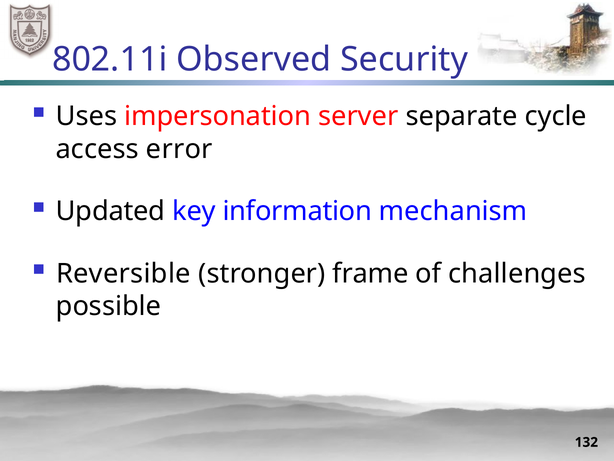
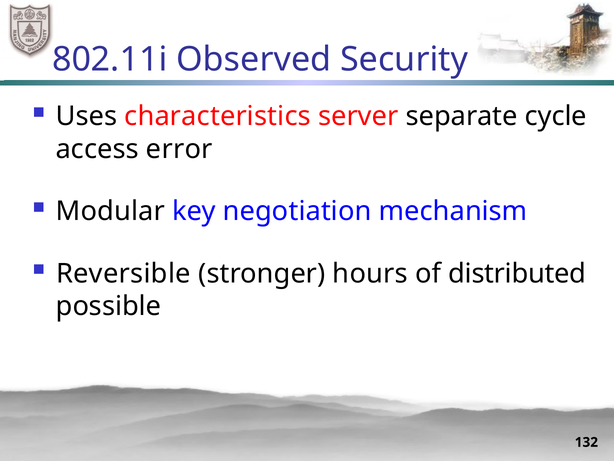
impersonation: impersonation -> characteristics
Updated: Updated -> Modular
information: information -> negotiation
frame: frame -> hours
challenges: challenges -> distributed
